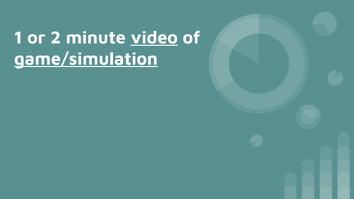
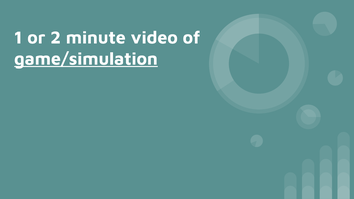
video underline: present -> none
